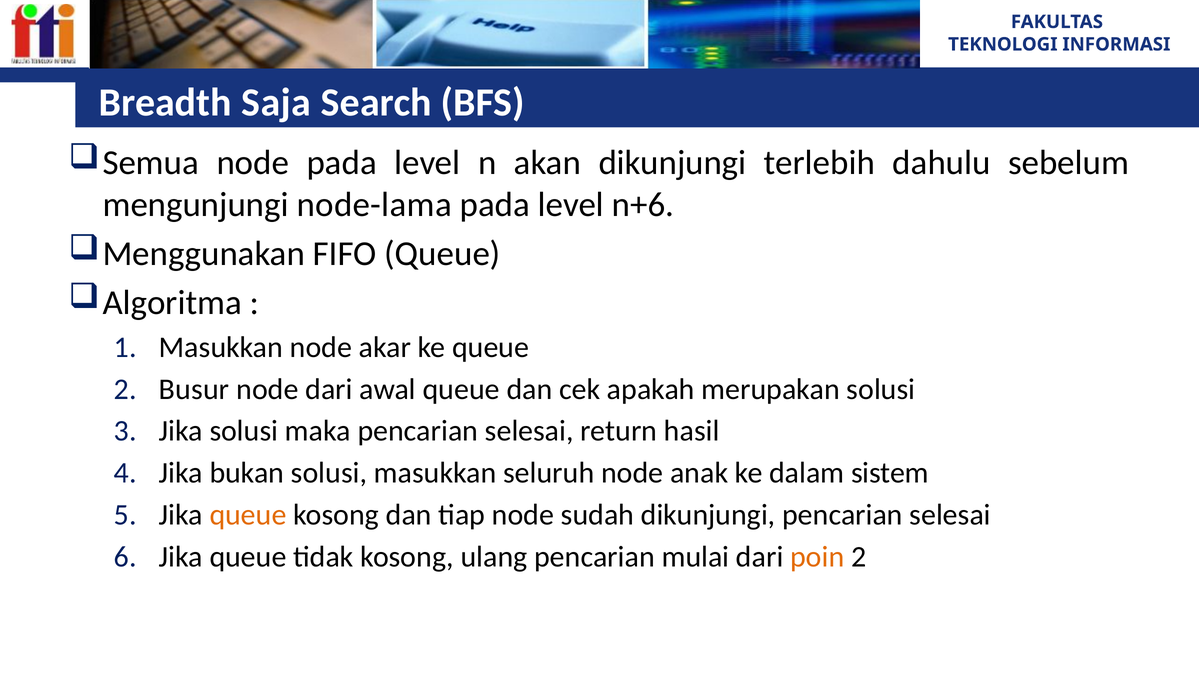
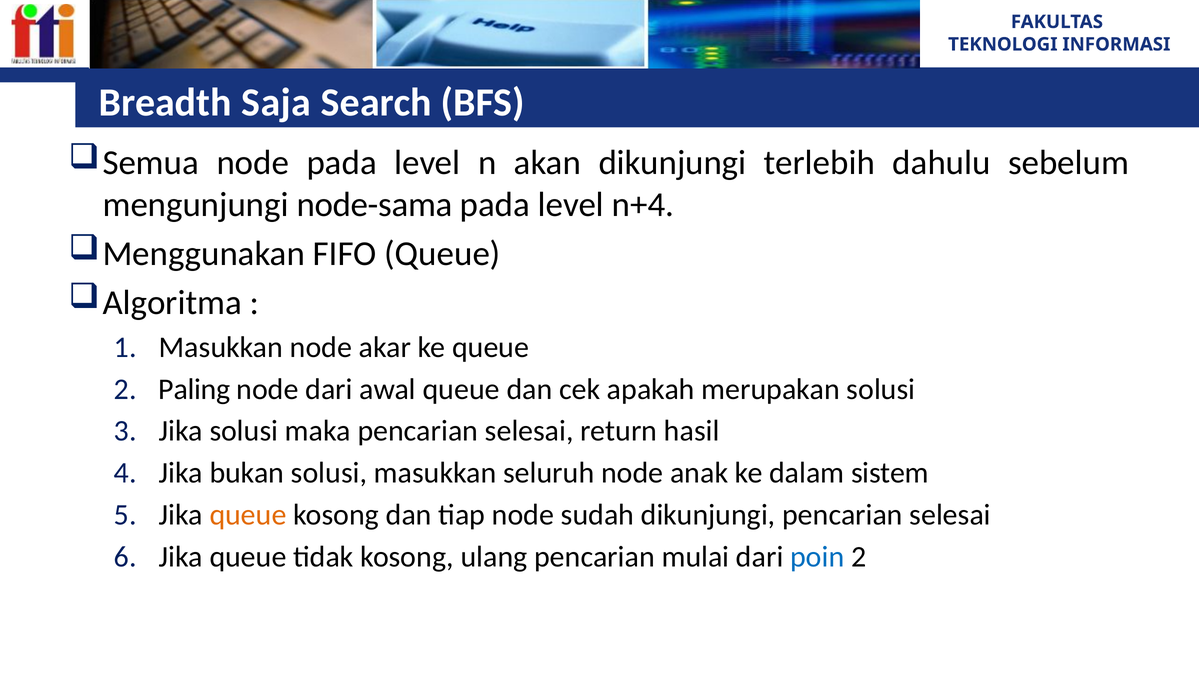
node-lama: node-lama -> node-sama
n+6: n+6 -> n+4
Busur: Busur -> Paling
poin colour: orange -> blue
